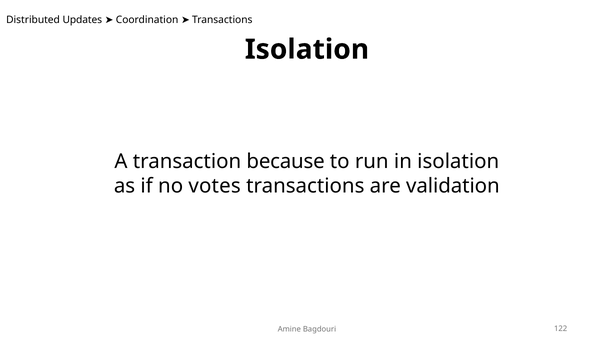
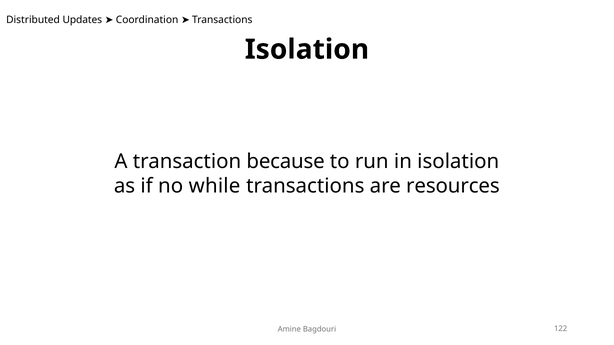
votes: votes -> while
validation: validation -> resources
